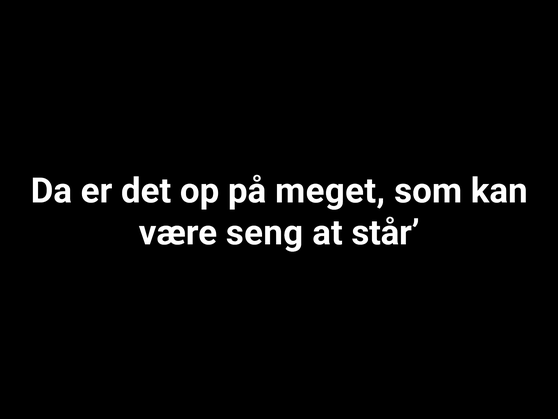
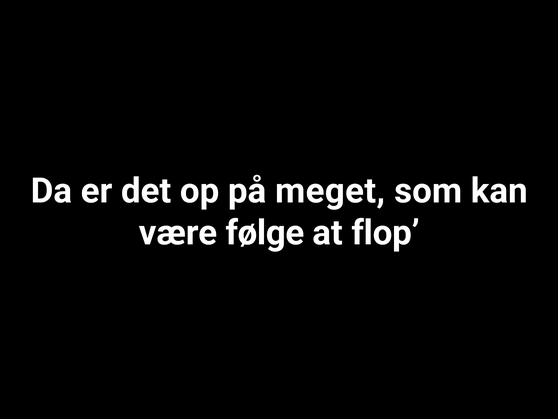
seng: seng -> følge
står: står -> flop
